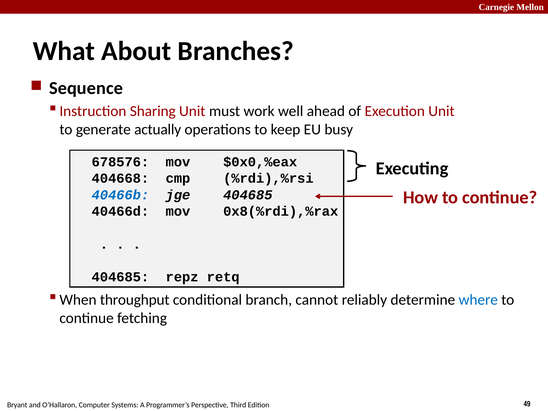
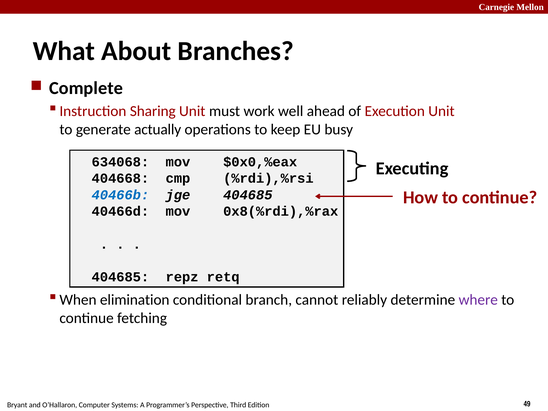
Sequence: Sequence -> Complete
678576: 678576 -> 634068
throughput: throughput -> elimination
where colour: blue -> purple
